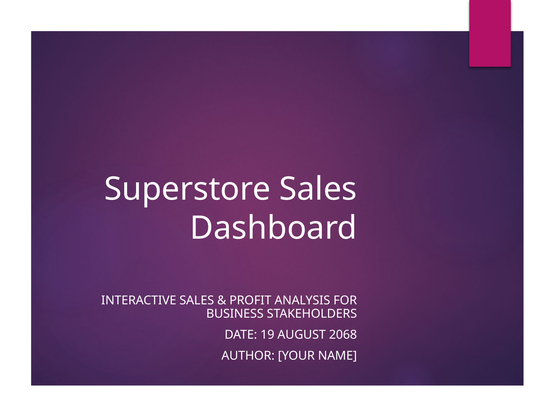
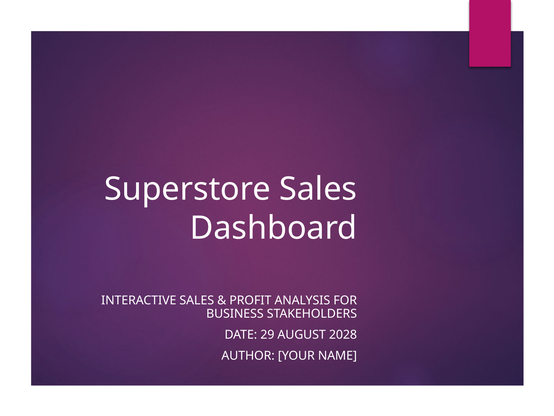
19: 19 -> 29
2068: 2068 -> 2028
